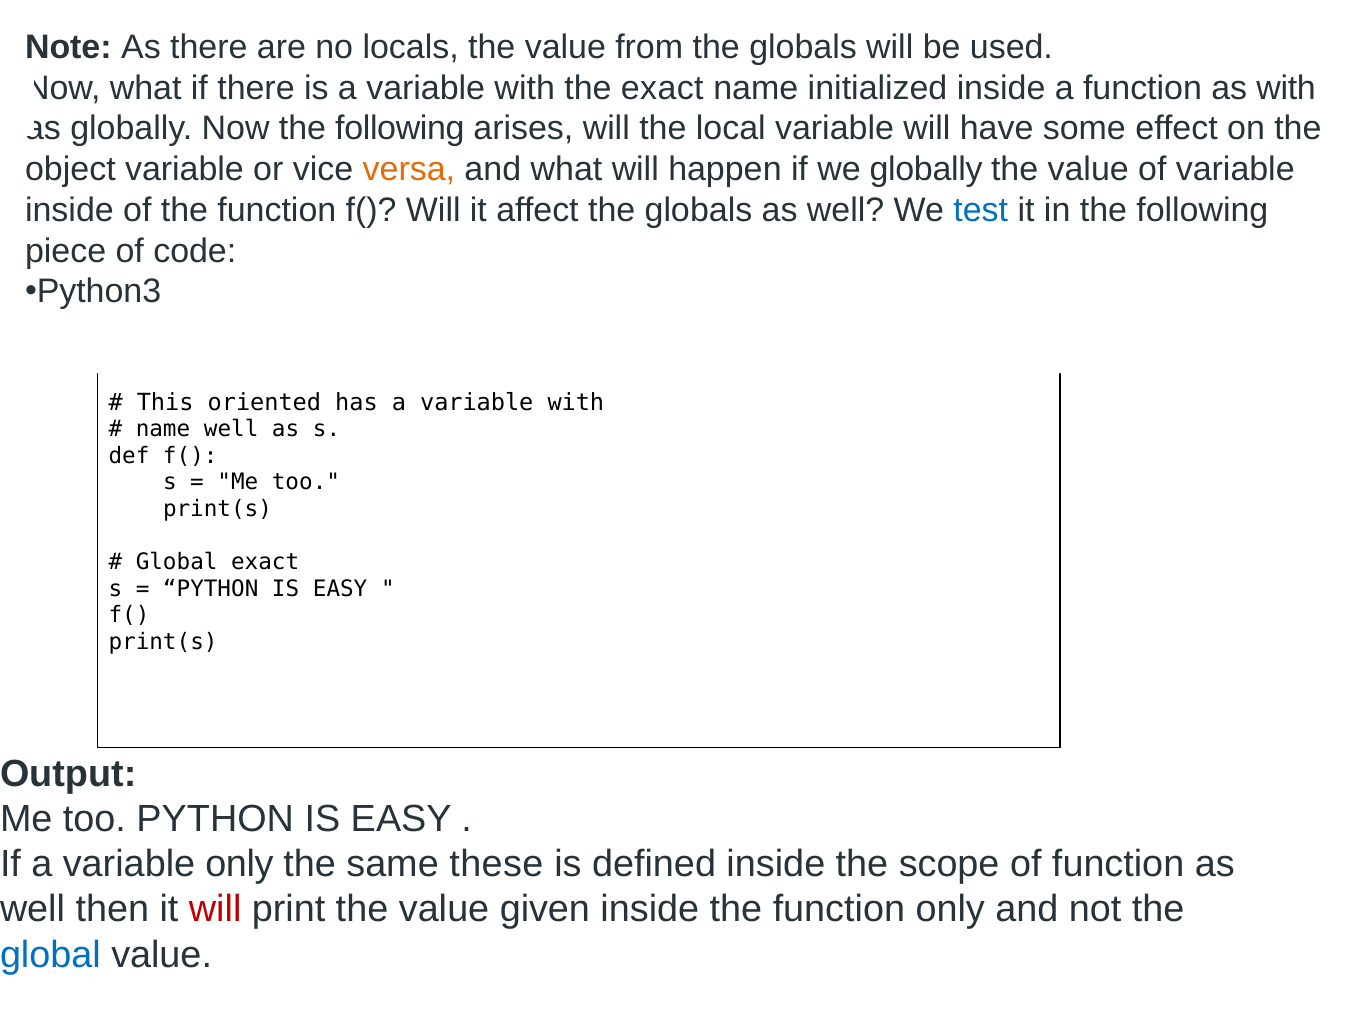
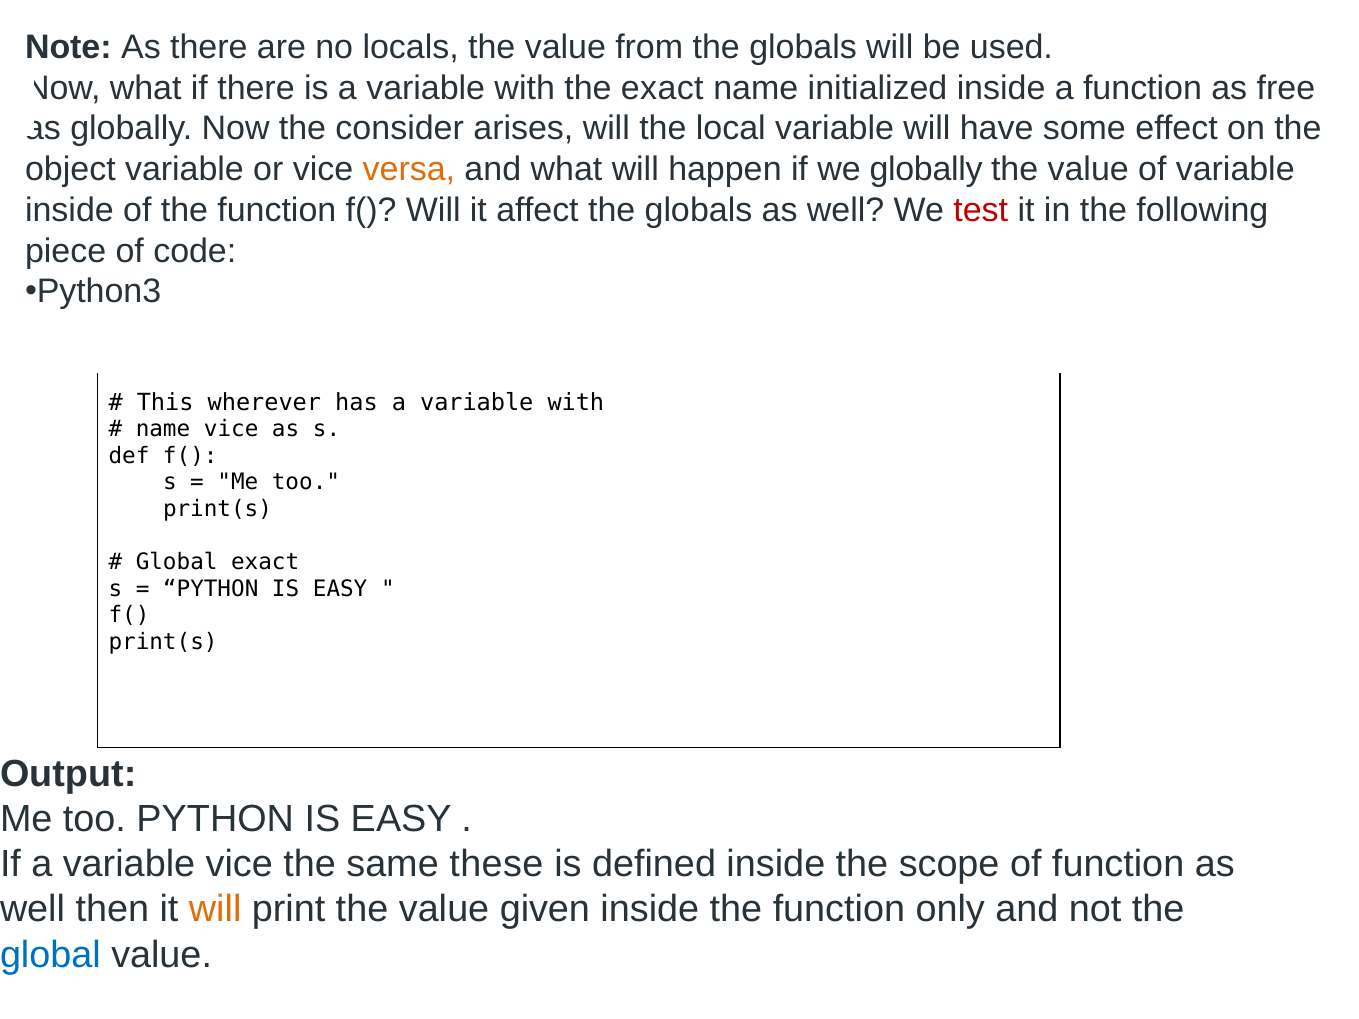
as with: with -> free
Now the following: following -> consider
test colour: blue -> red
oriented: oriented -> wherever
name well: well -> vice
variable only: only -> vice
will at (215, 910) colour: red -> orange
